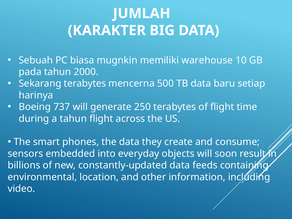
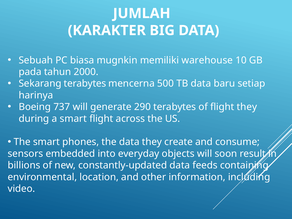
250: 250 -> 290
flight time: time -> they
a tahun: tahun -> smart
